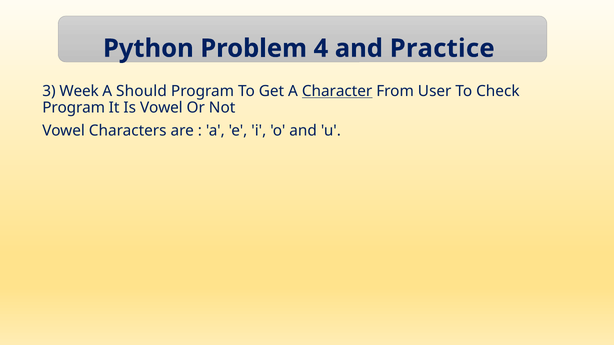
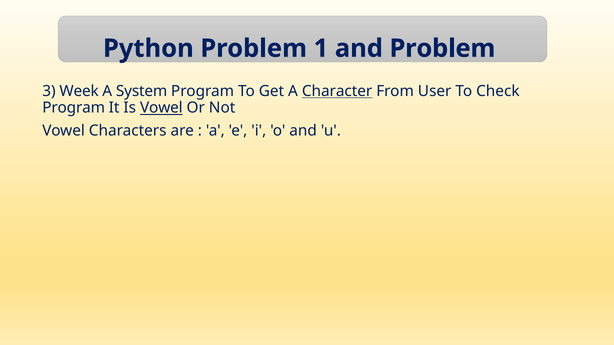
4: 4 -> 1
and Practice: Practice -> Problem
Should: Should -> System
Vowel at (161, 108) underline: none -> present
